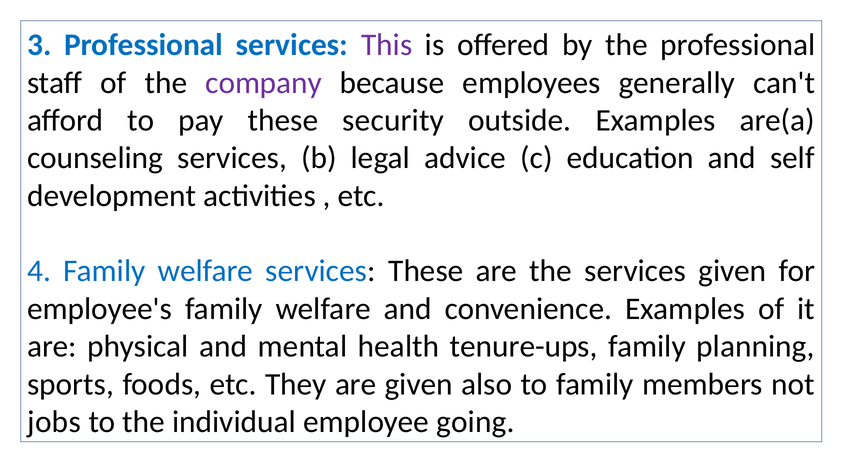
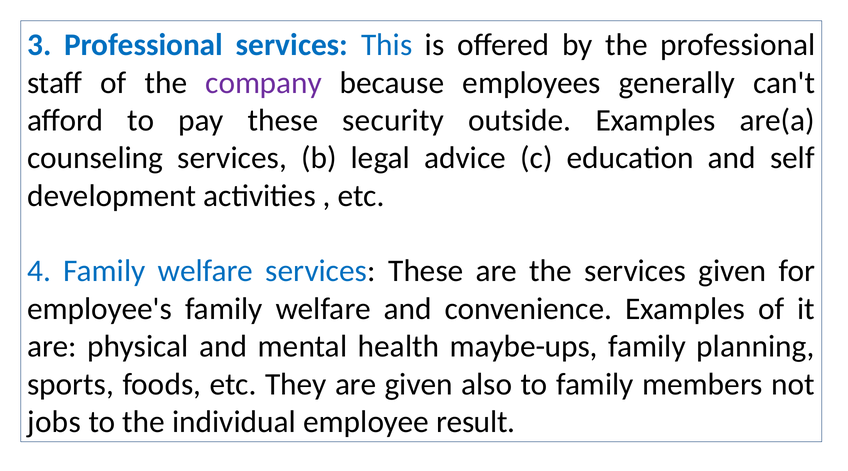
This colour: purple -> blue
tenure-ups: tenure-ups -> maybe-ups
going: going -> result
